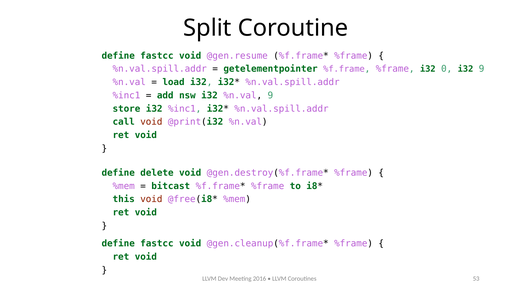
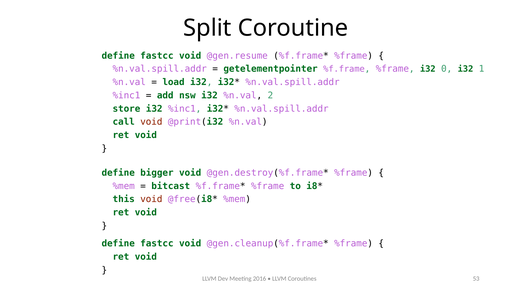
i32 9: 9 -> 1
%n.val 9: 9 -> 2
delete: delete -> bigger
